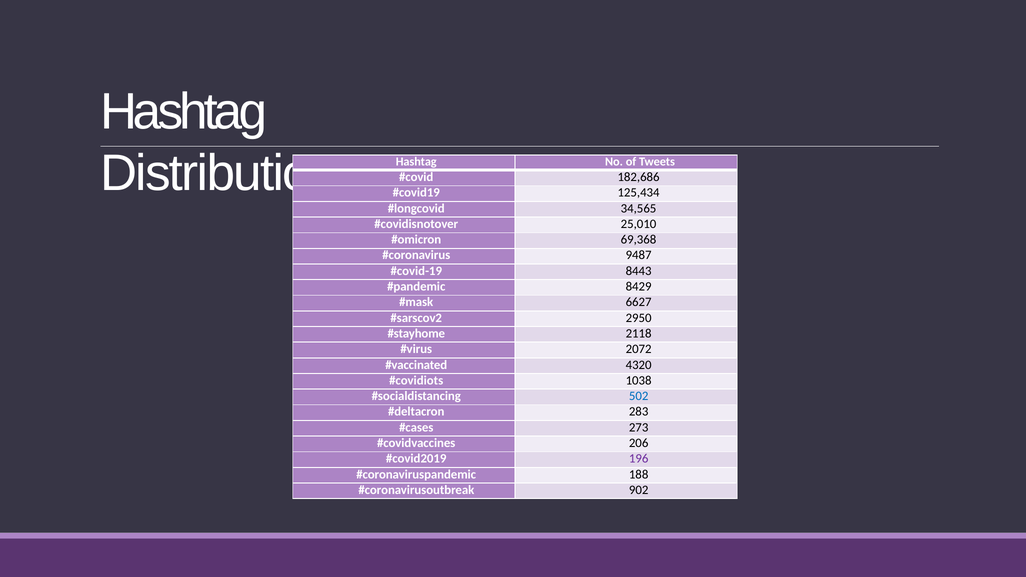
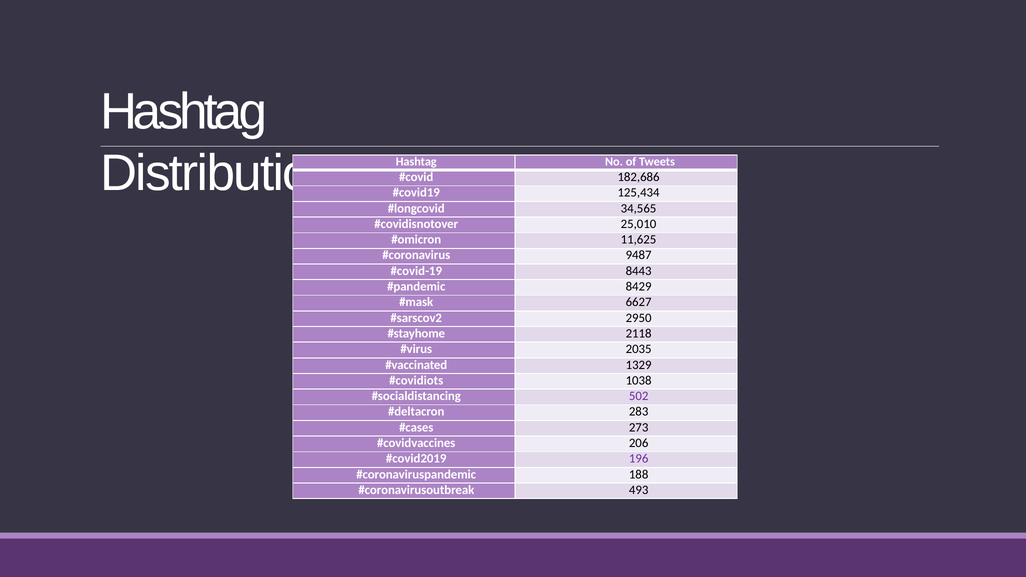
69,368: 69,368 -> 11,625
2072: 2072 -> 2035
4320: 4320 -> 1329
502 colour: blue -> purple
902: 902 -> 493
